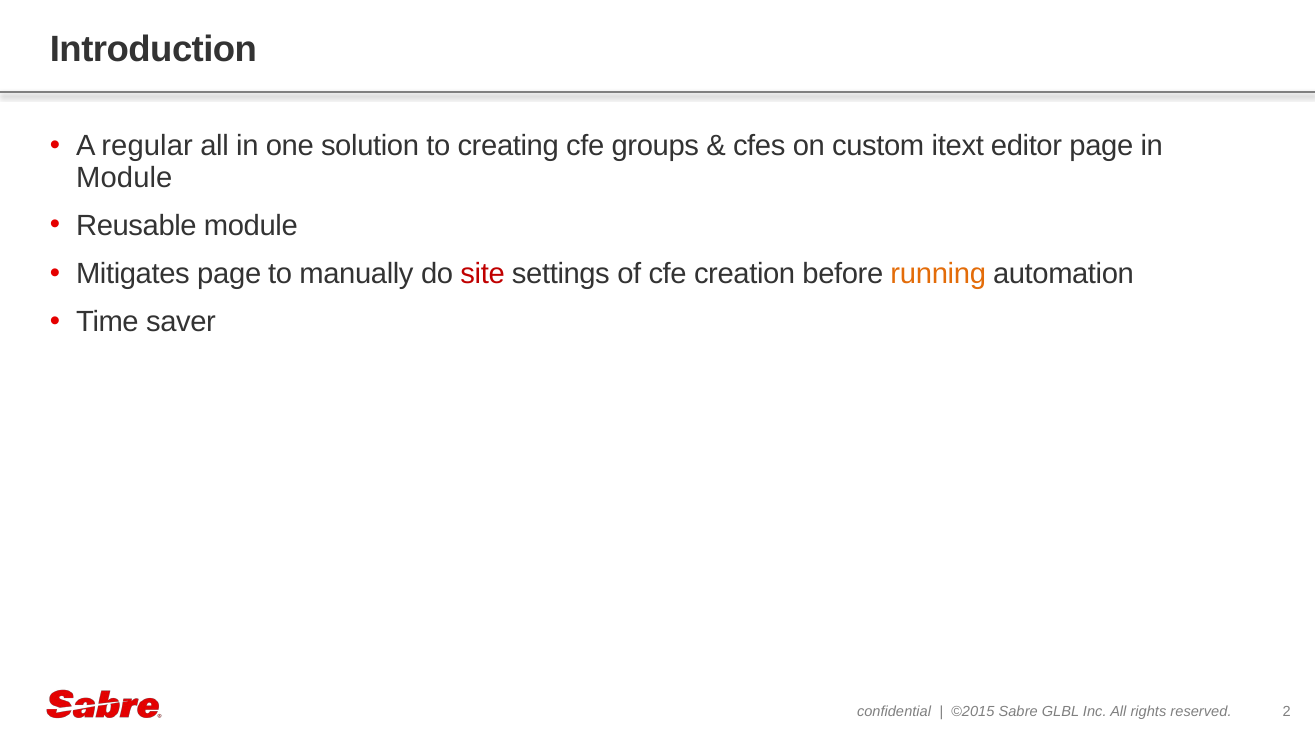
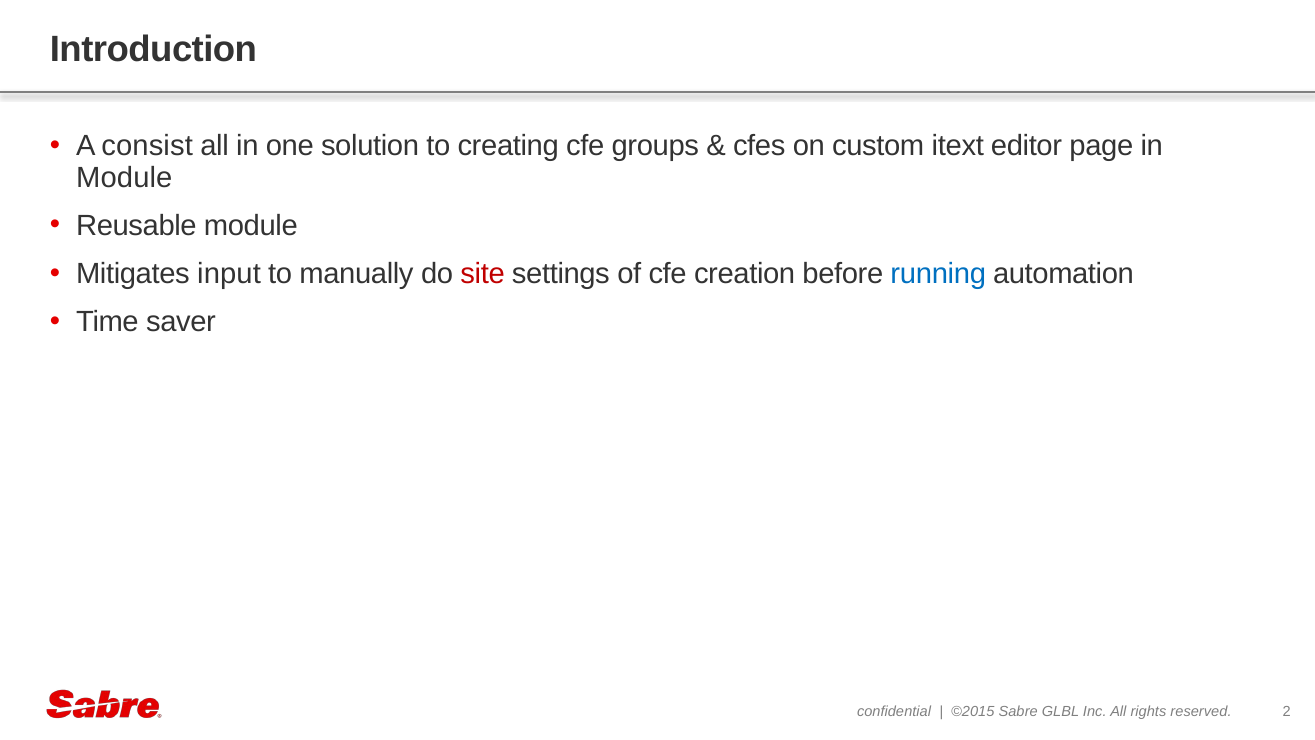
regular: regular -> consist
Mitigates page: page -> input
running colour: orange -> blue
